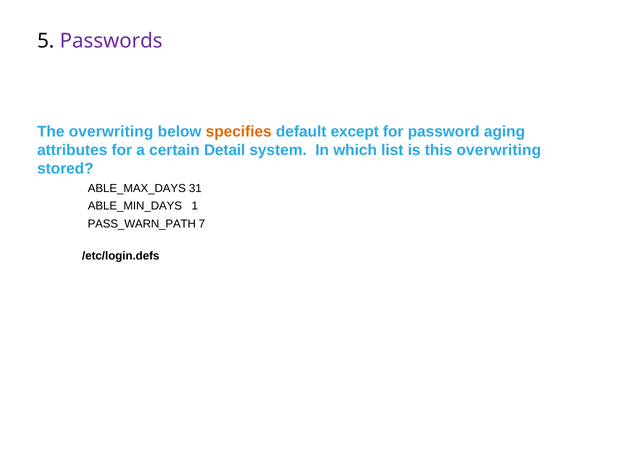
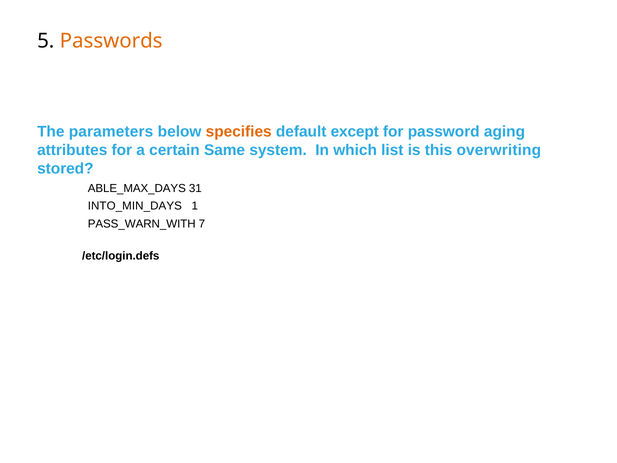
Passwords colour: purple -> orange
The overwriting: overwriting -> parameters
Detail: Detail -> Same
ABLE_MIN_DAYS: ABLE_MIN_DAYS -> INTO_MIN_DAYS
PASS_WARN_PATH: PASS_WARN_PATH -> PASS_WARN_WITH
